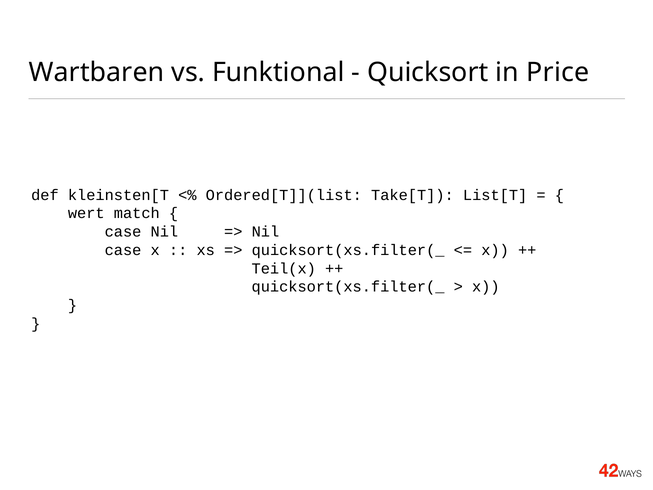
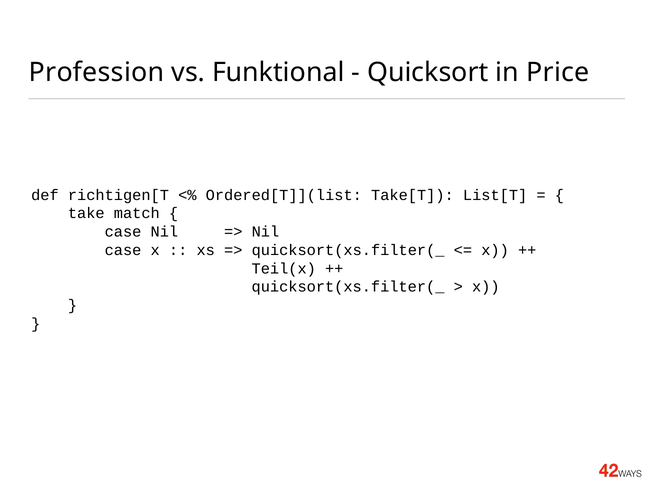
Wartbaren: Wartbaren -> Profession
kleinsten[T: kleinsten[T -> richtigen[T
wert: wert -> take
